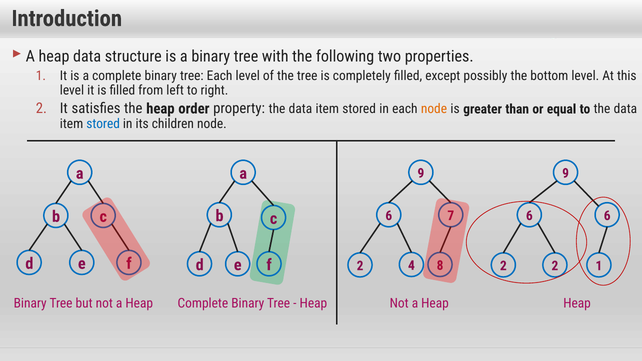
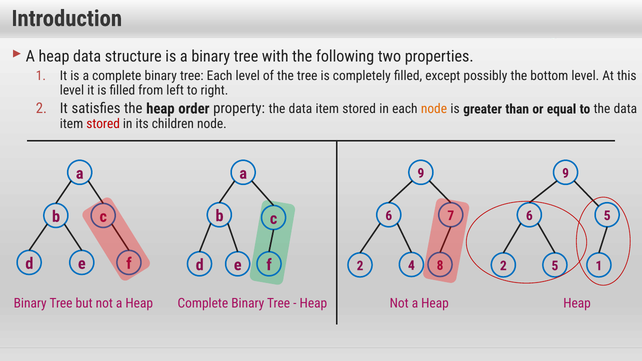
stored at (103, 124) colour: blue -> red
6 6: 6 -> 5
2 2: 2 -> 5
